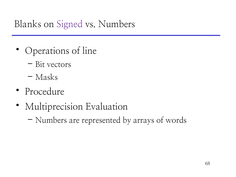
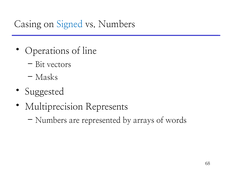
Blanks: Blanks -> Casing
Signed colour: purple -> blue
Procedure: Procedure -> Suggested
Evaluation: Evaluation -> Represents
